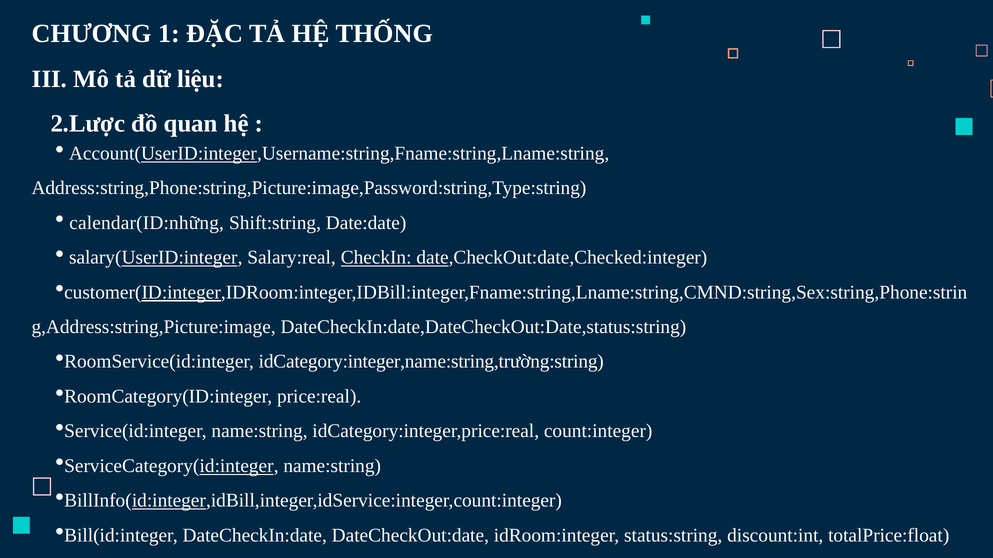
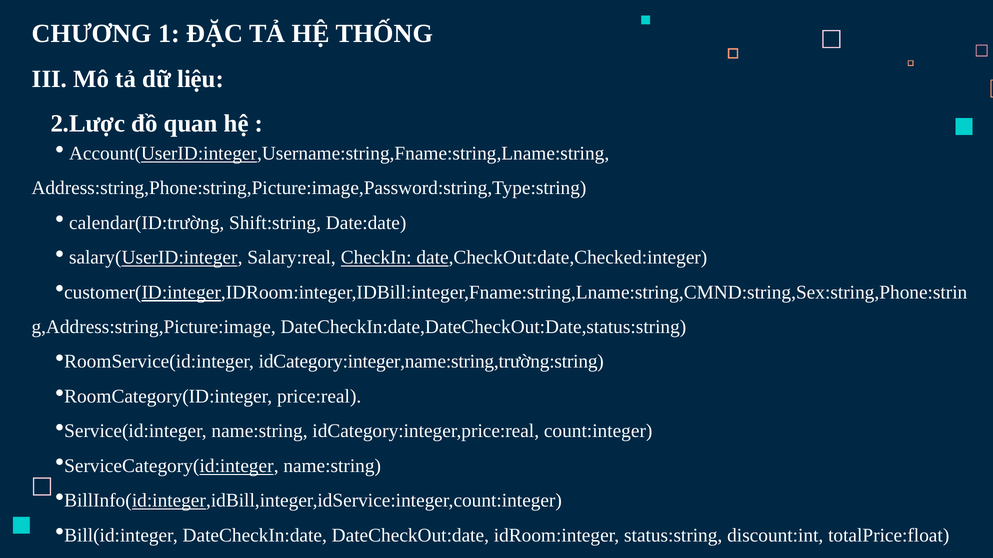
calendar(ID:những: calendar(ID:những -> calendar(ID:trường
